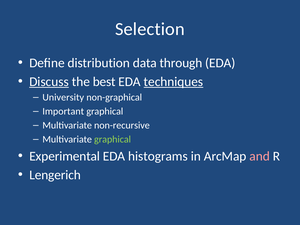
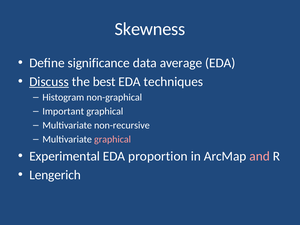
Selection: Selection -> Skewness
distribution: distribution -> significance
through: through -> average
techniques underline: present -> none
University: University -> Histogram
graphical at (113, 139) colour: light green -> pink
histograms: histograms -> proportion
